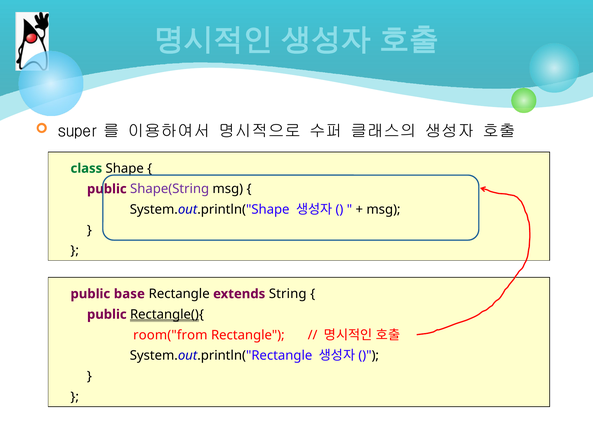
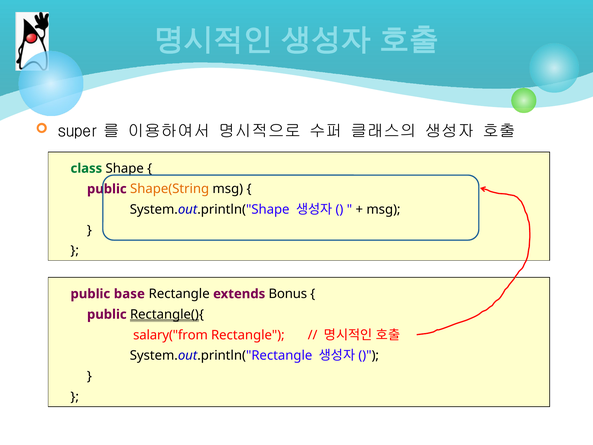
Shape(String colour: purple -> orange
String: String -> Bonus
room("from: room("from -> salary("from
